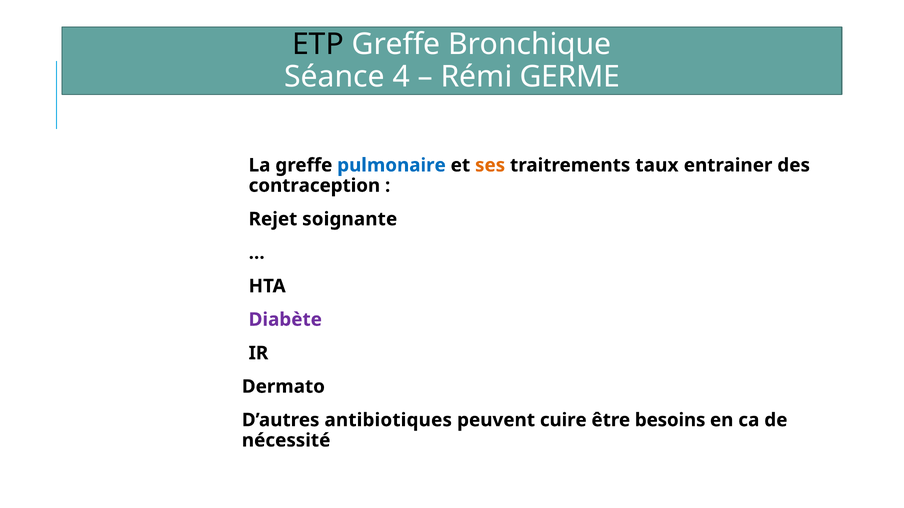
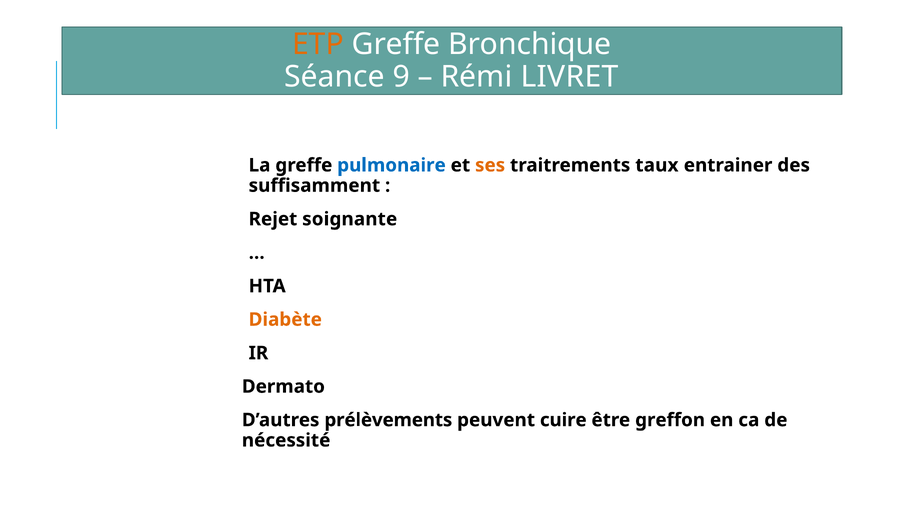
ETP colour: black -> orange
4: 4 -> 9
GERME: GERME -> LIVRET
contraception: contraception -> suffisamment
Diabète colour: purple -> orange
antibiotiques: antibiotiques -> prélèvements
besoins: besoins -> greffon
